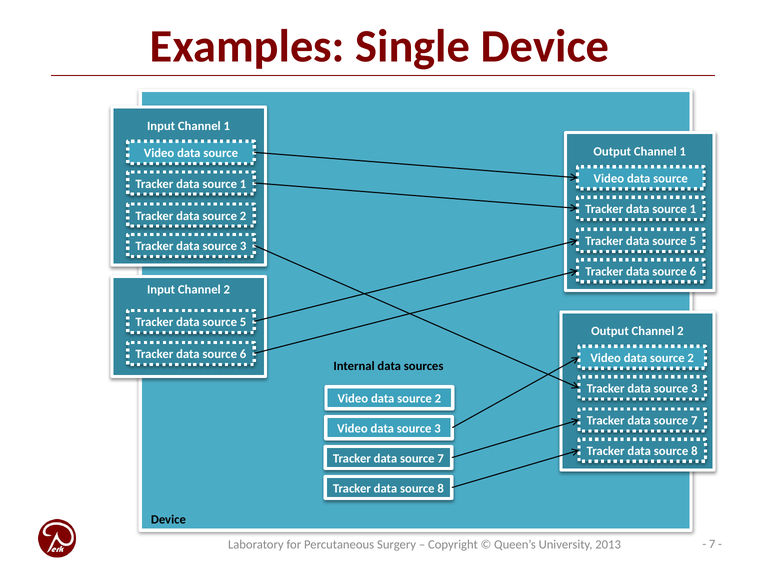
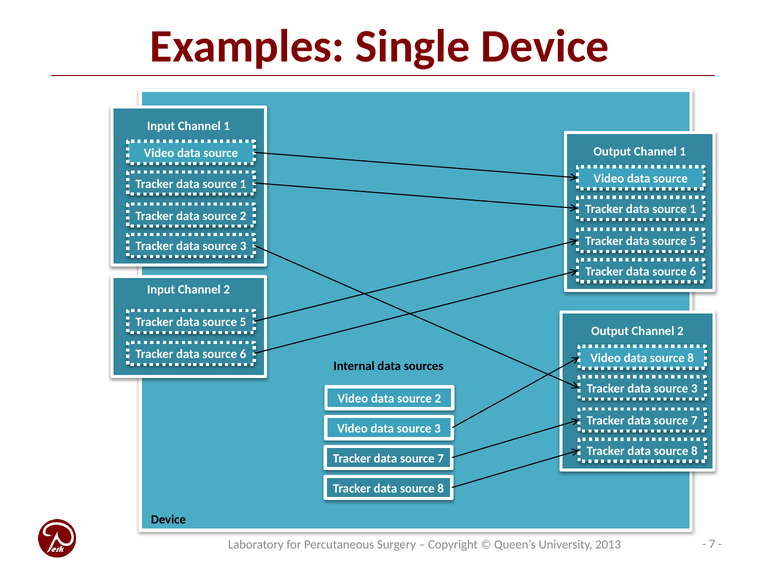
2 at (691, 358): 2 -> 8
